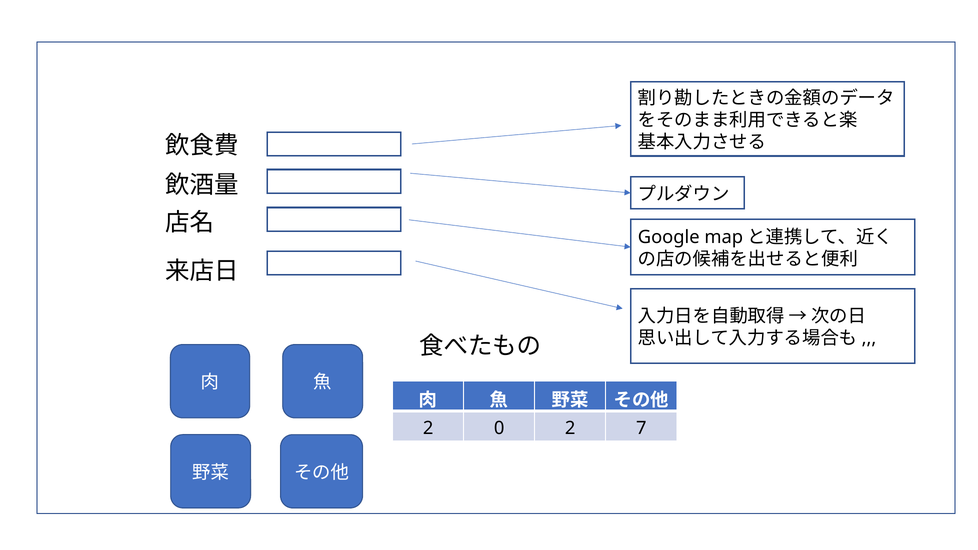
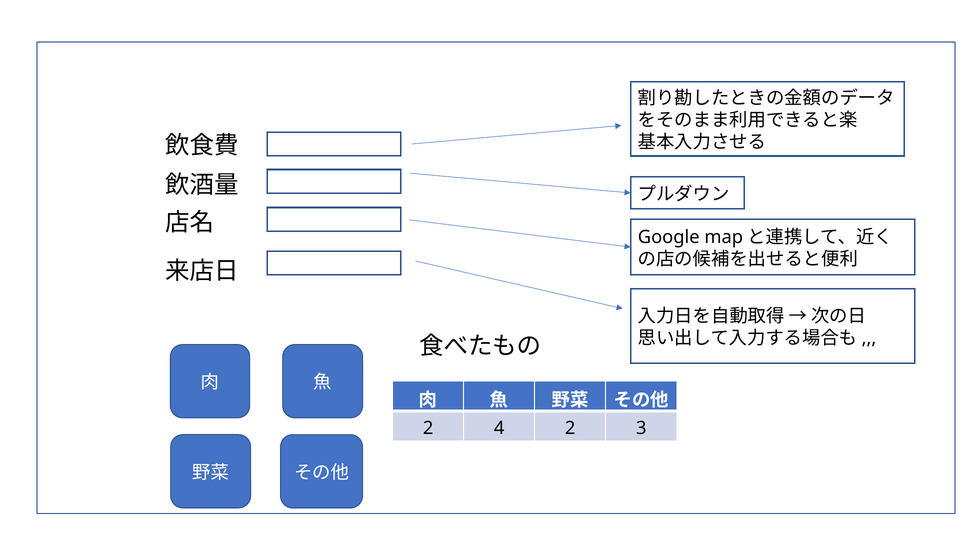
0: 0 -> 4
7: 7 -> 3
